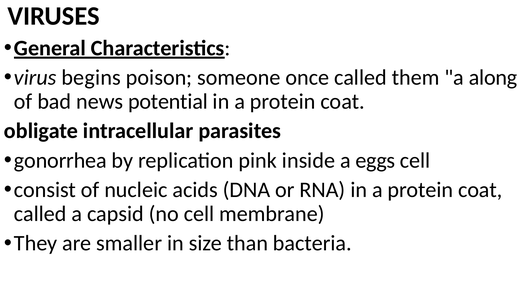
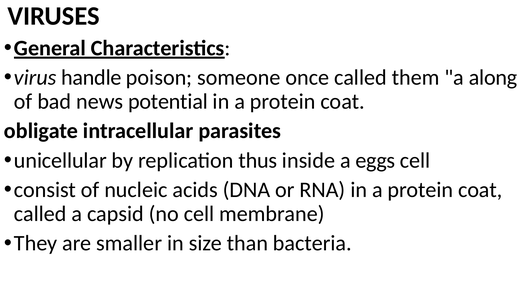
begins: begins -> handle
gonorrhea: gonorrhea -> unicellular
pink: pink -> thus
